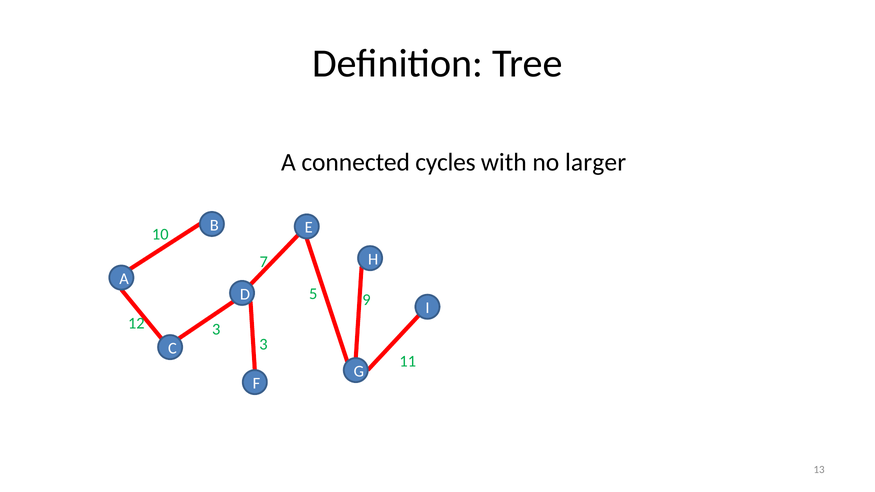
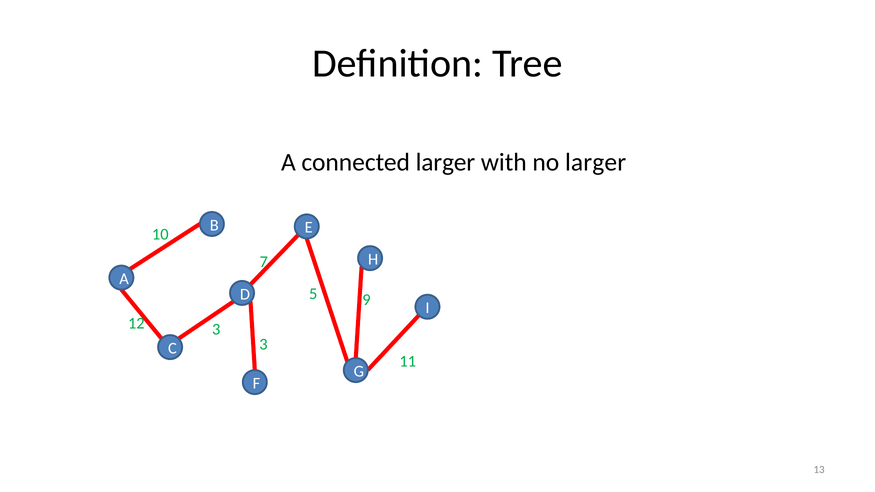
connected cycles: cycles -> larger
